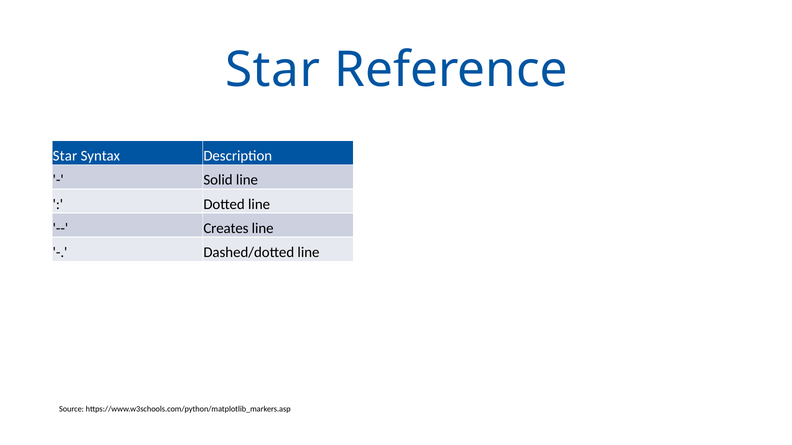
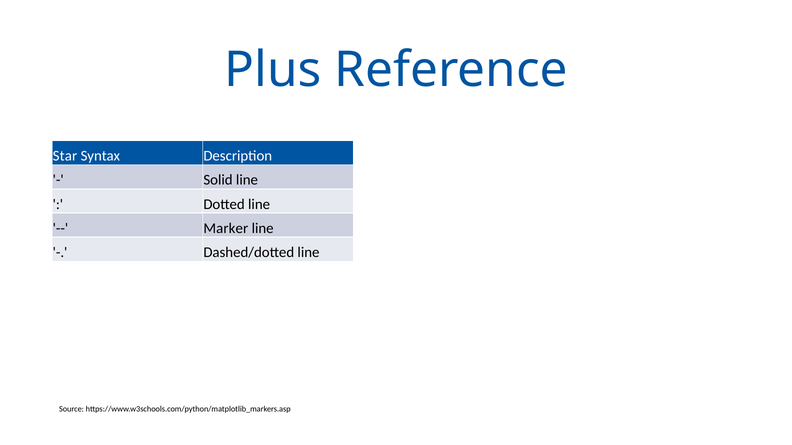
Star at (273, 70): Star -> Plus
Creates: Creates -> Marker
